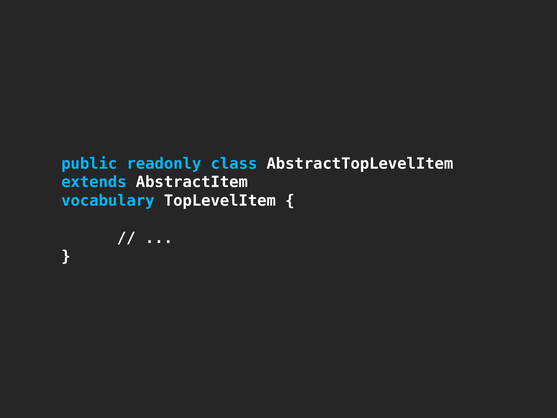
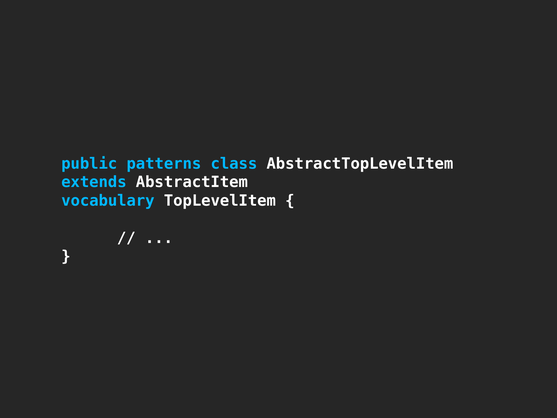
readonly: readonly -> patterns
